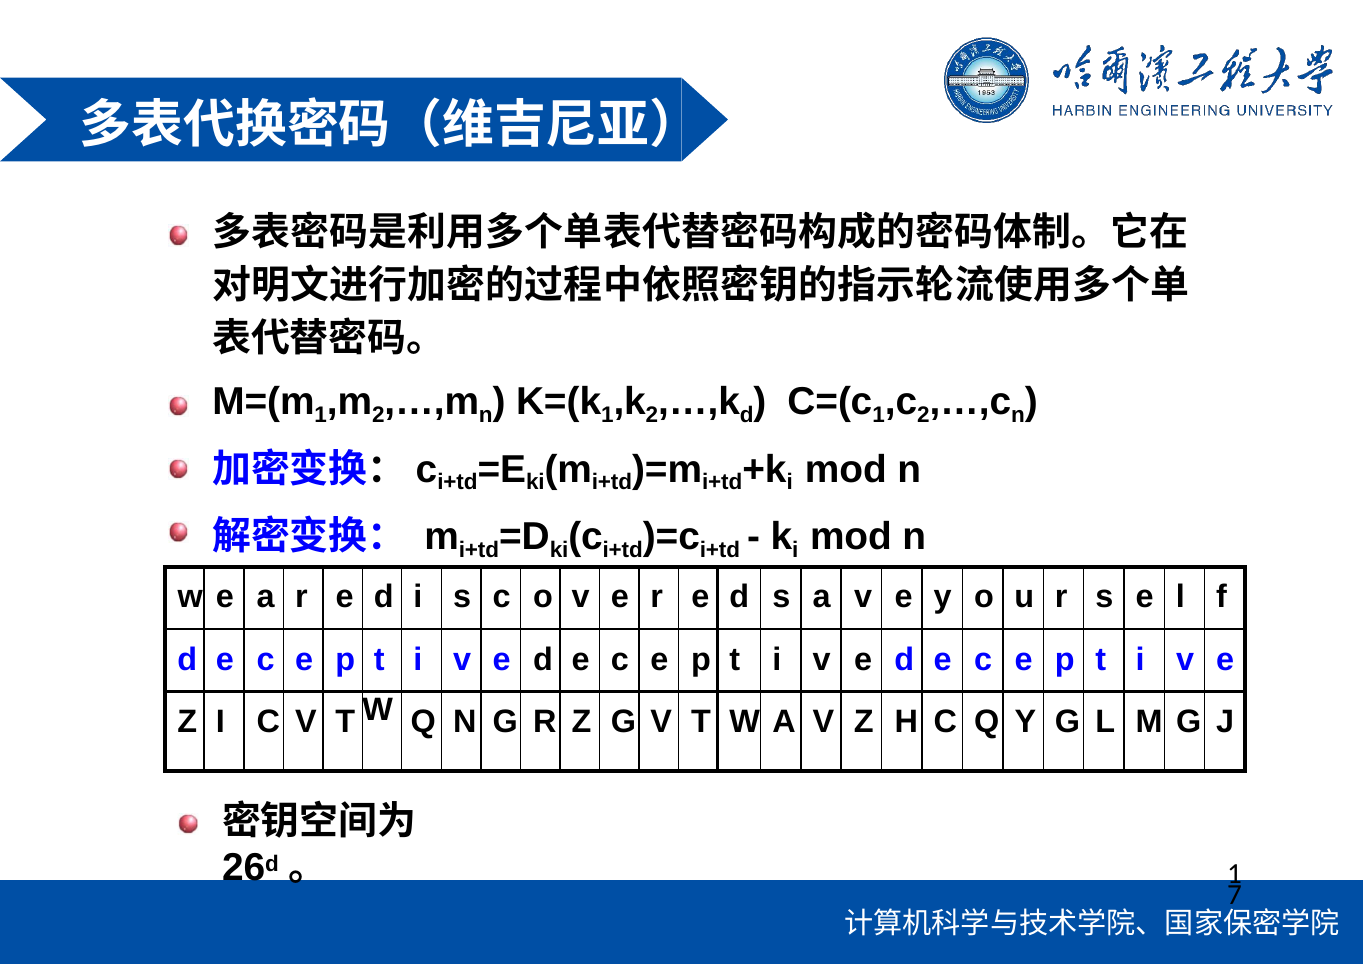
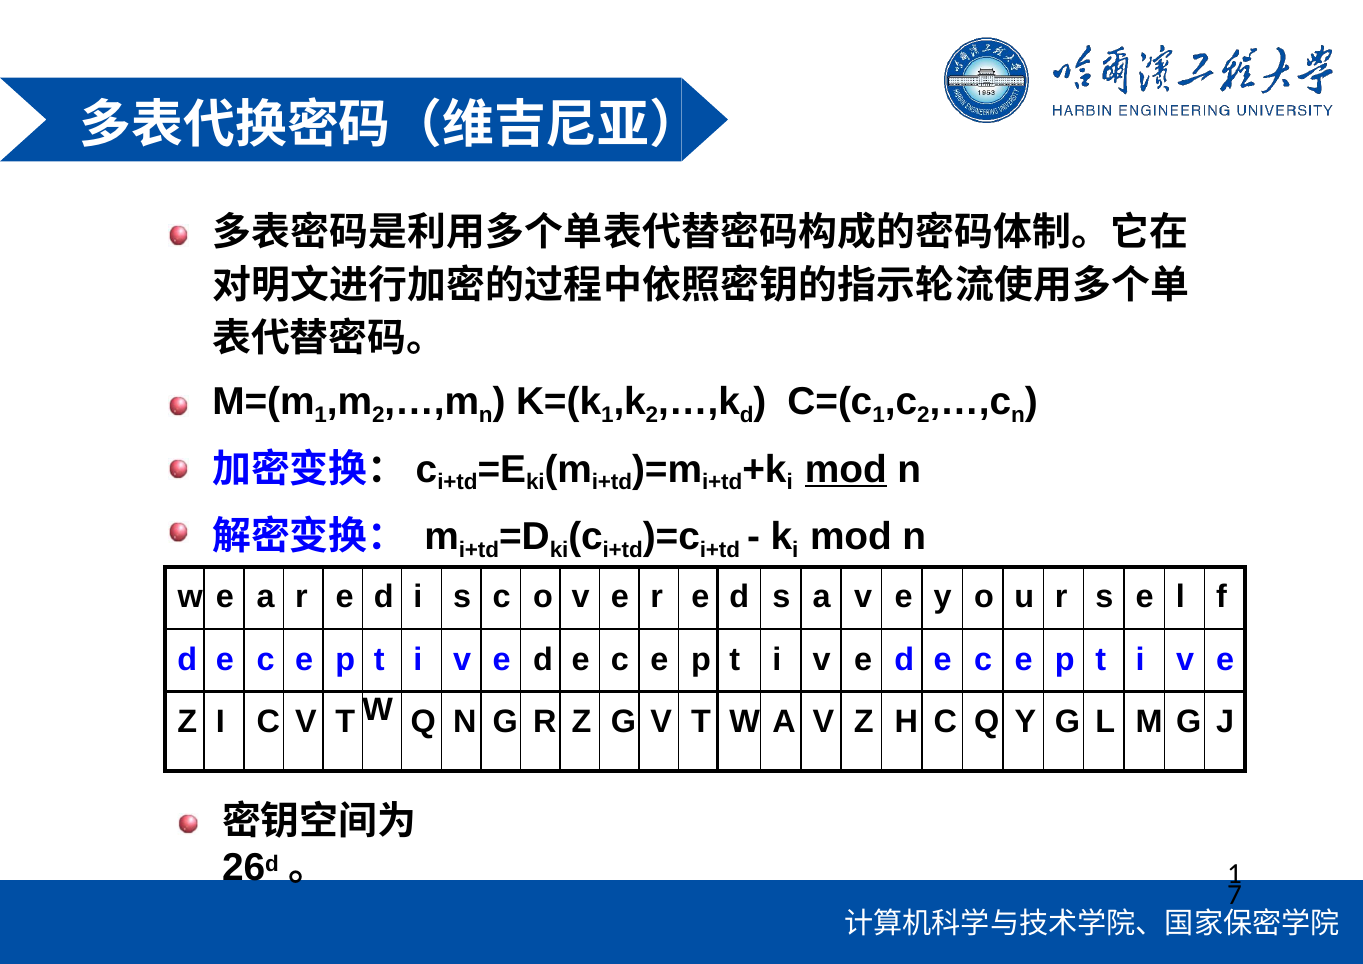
mod at (846, 469) underline: none -> present
